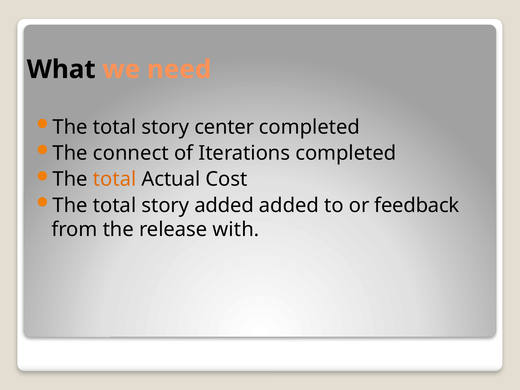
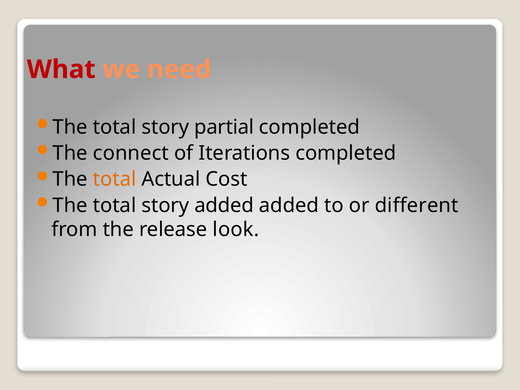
What colour: black -> red
center: center -> partial
feedback: feedback -> different
with: with -> look
